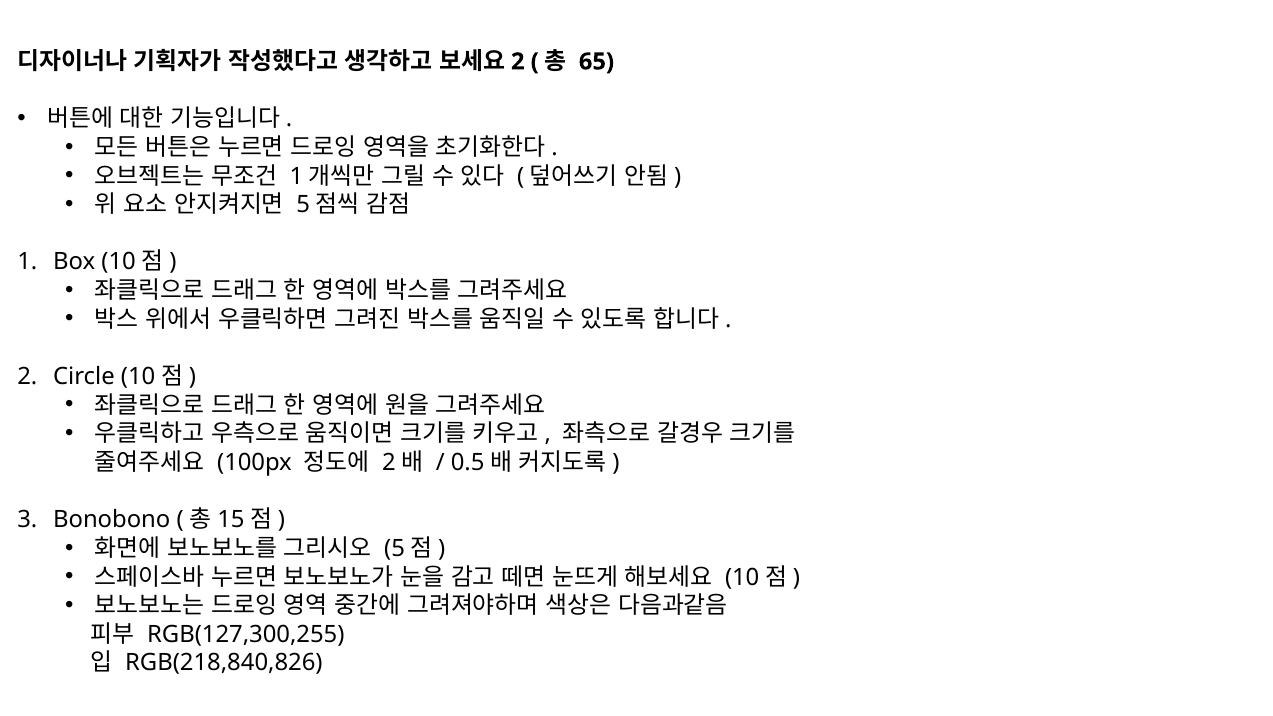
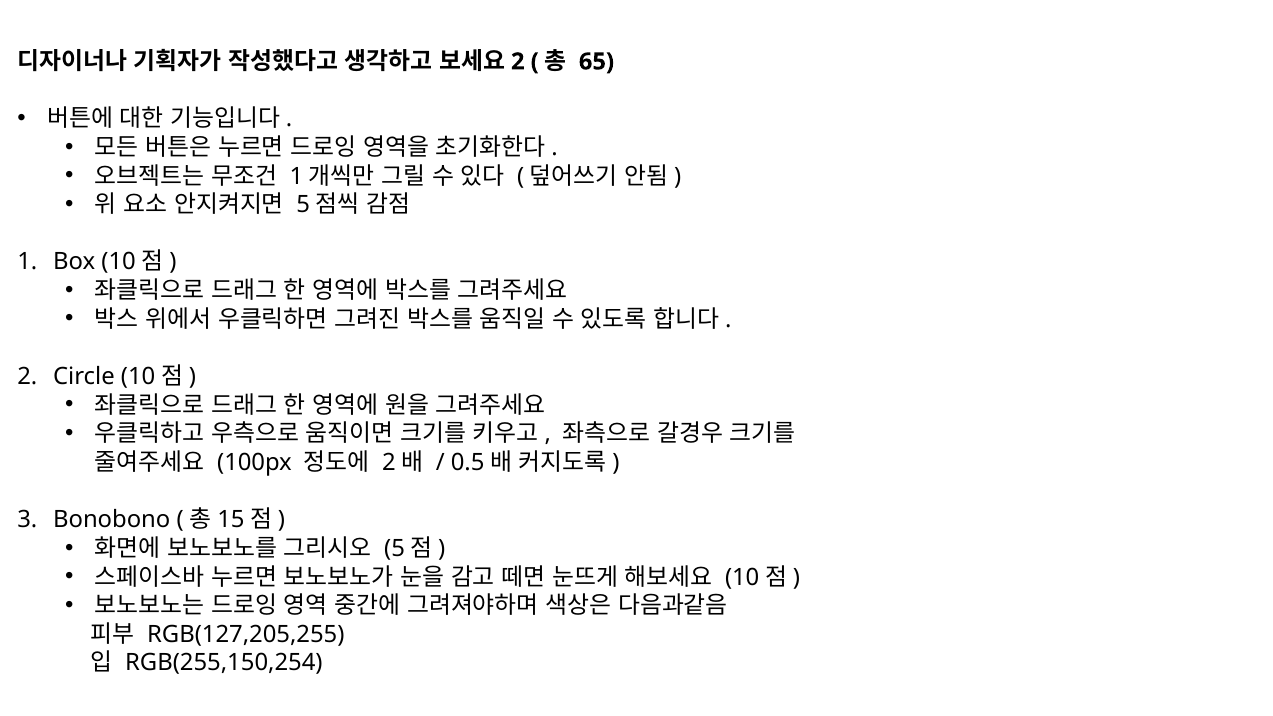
RGB(127,300,255: RGB(127,300,255 -> RGB(127,205,255
RGB(218,840,826: RGB(218,840,826 -> RGB(255,150,254
